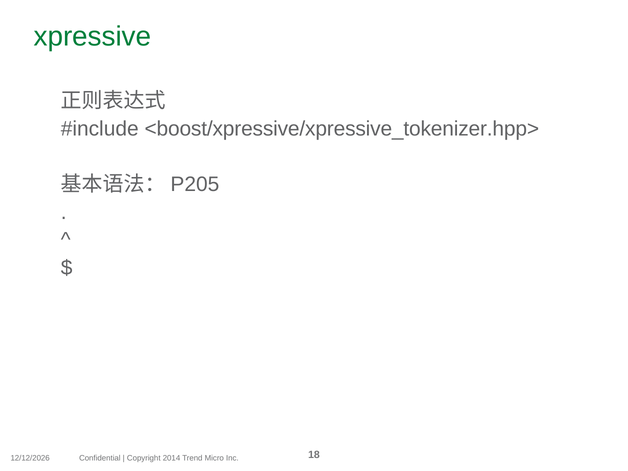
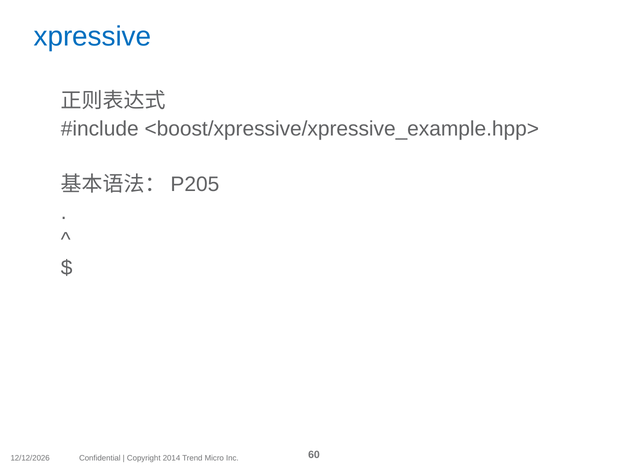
xpressive colour: green -> blue
<boost/xpressive/xpressive_tokenizer.hpp>: <boost/xpressive/xpressive_tokenizer.hpp> -> <boost/xpressive/xpressive_example.hpp>
18: 18 -> 60
